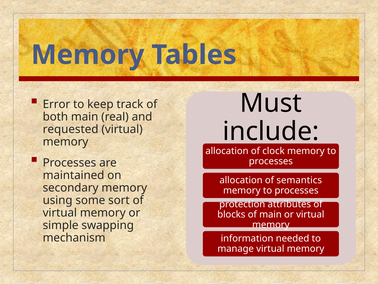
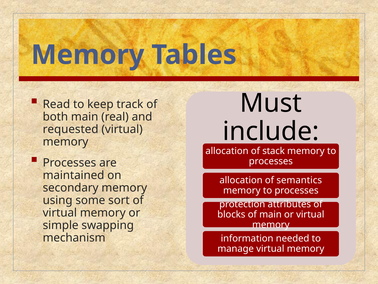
Error: Error -> Read
clock: clock -> stack
